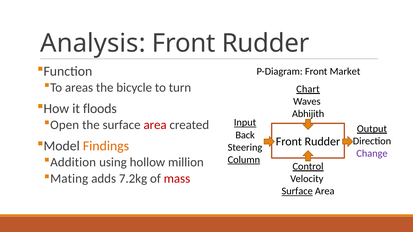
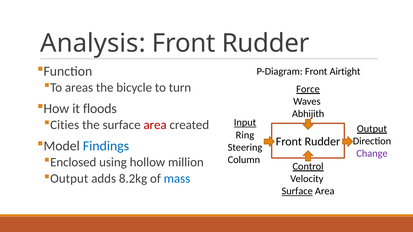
Market: Market -> Airtight
Chart: Chart -> Force
Open: Open -> Cities
Back: Back -> Ring
Findings colour: orange -> blue
Column underline: present -> none
Addition: Addition -> Enclosed
Mating at (69, 179): Mating -> Output
7.2kg: 7.2kg -> 8.2kg
mass colour: red -> blue
